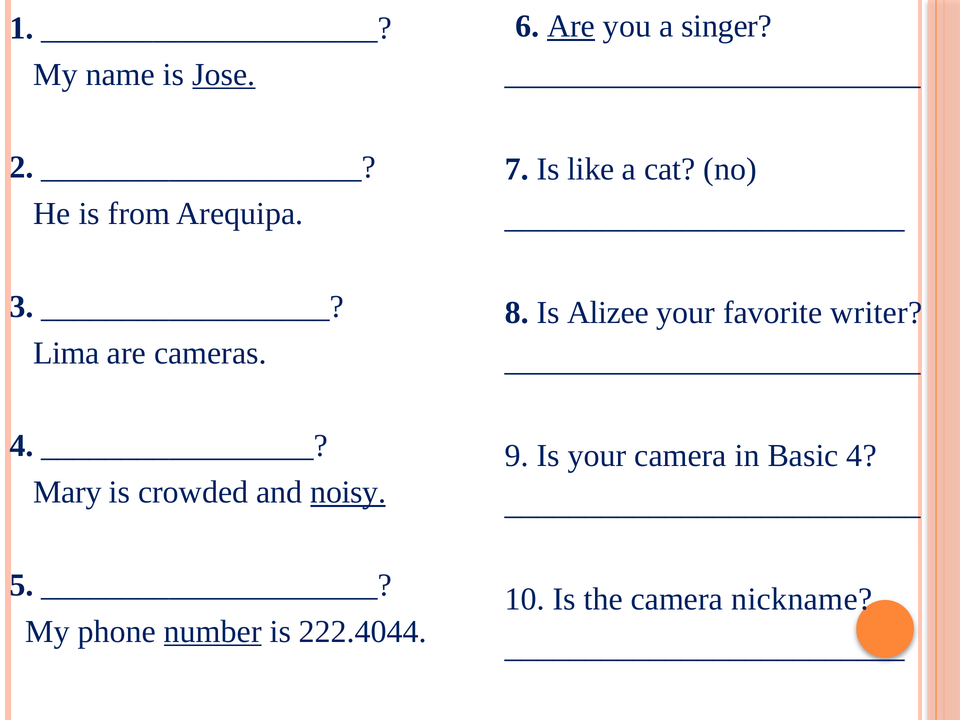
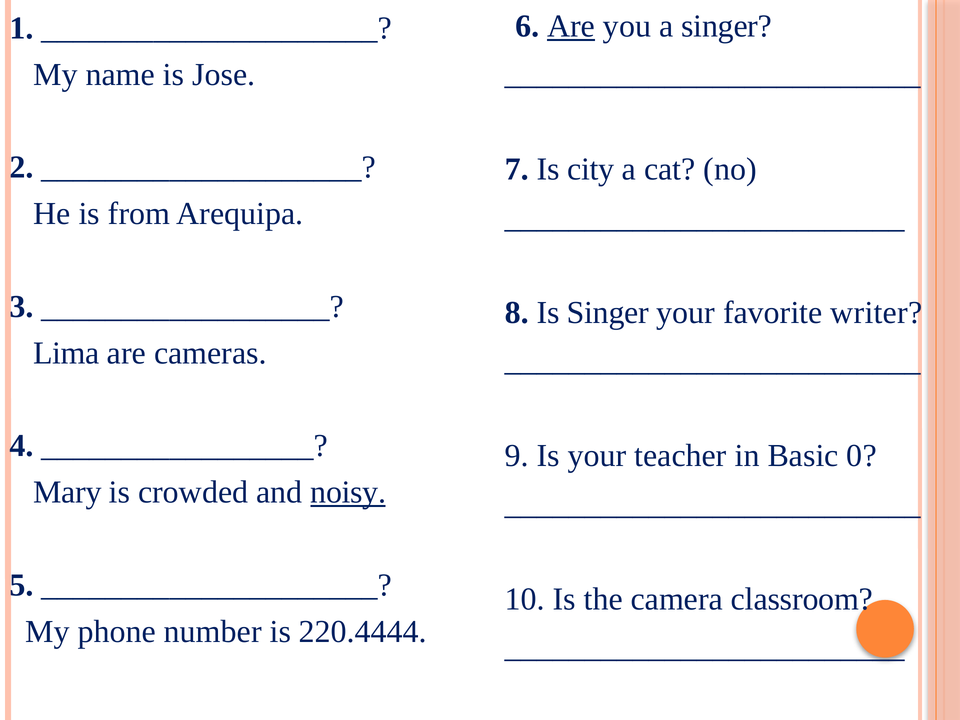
Jose underline: present -> none
like: like -> city
Is Alizee: Alizee -> Singer
your camera: camera -> teacher
Basic 4: 4 -> 0
nickname: nickname -> classroom
number underline: present -> none
222.4044: 222.4044 -> 220.4444
